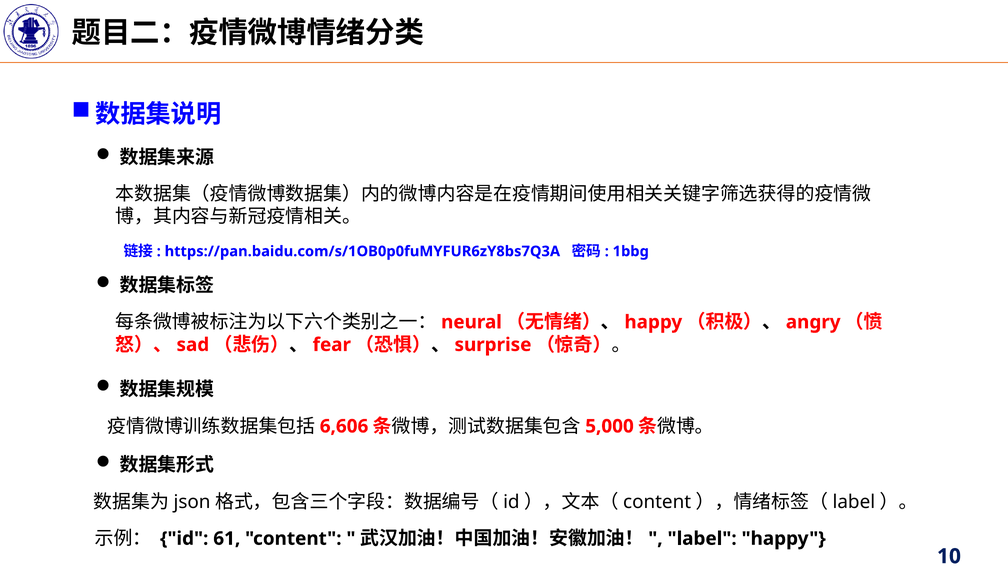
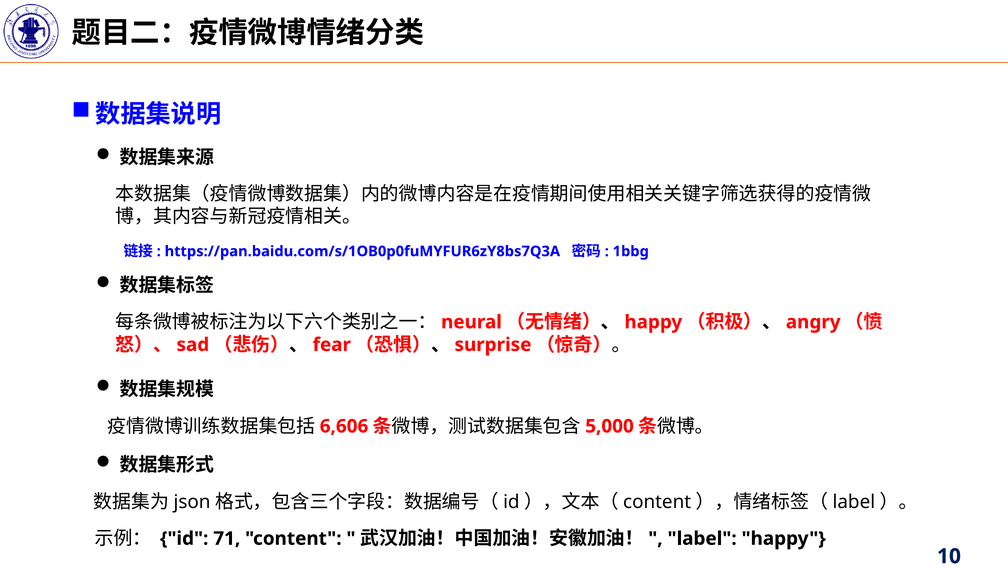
61: 61 -> 71
